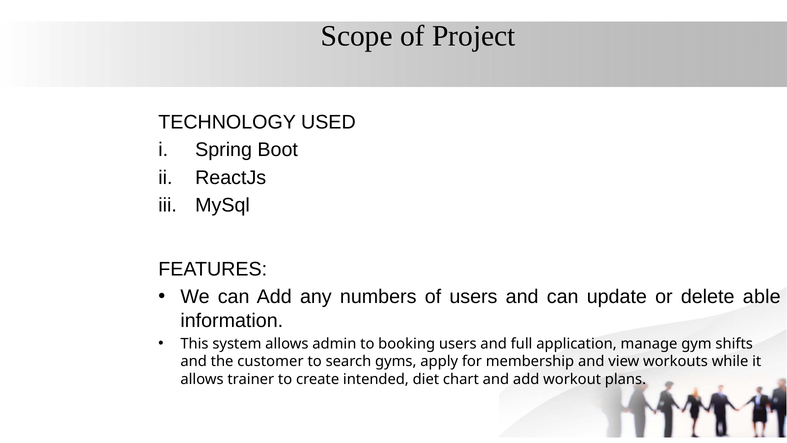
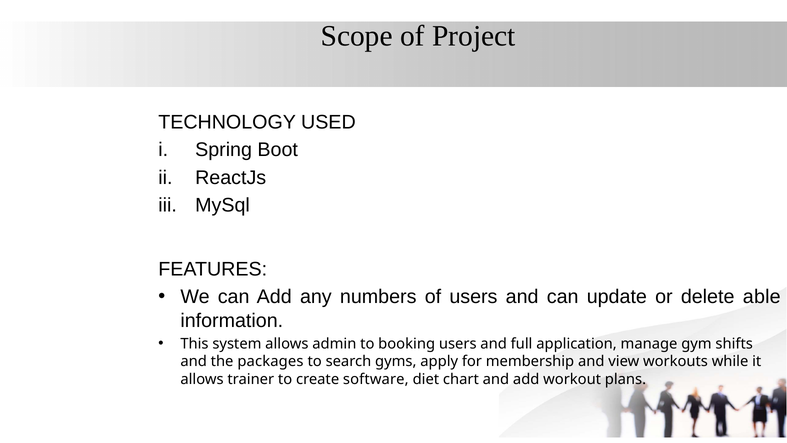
customer: customer -> packages
intended: intended -> software
